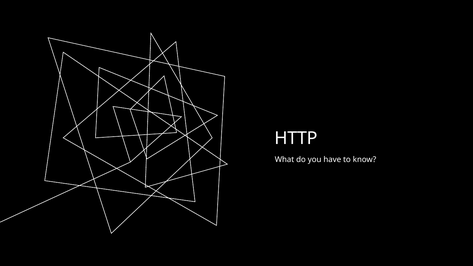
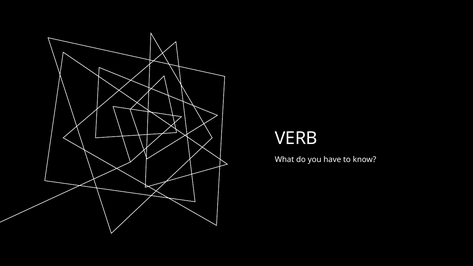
HTTP: HTTP -> VERB
